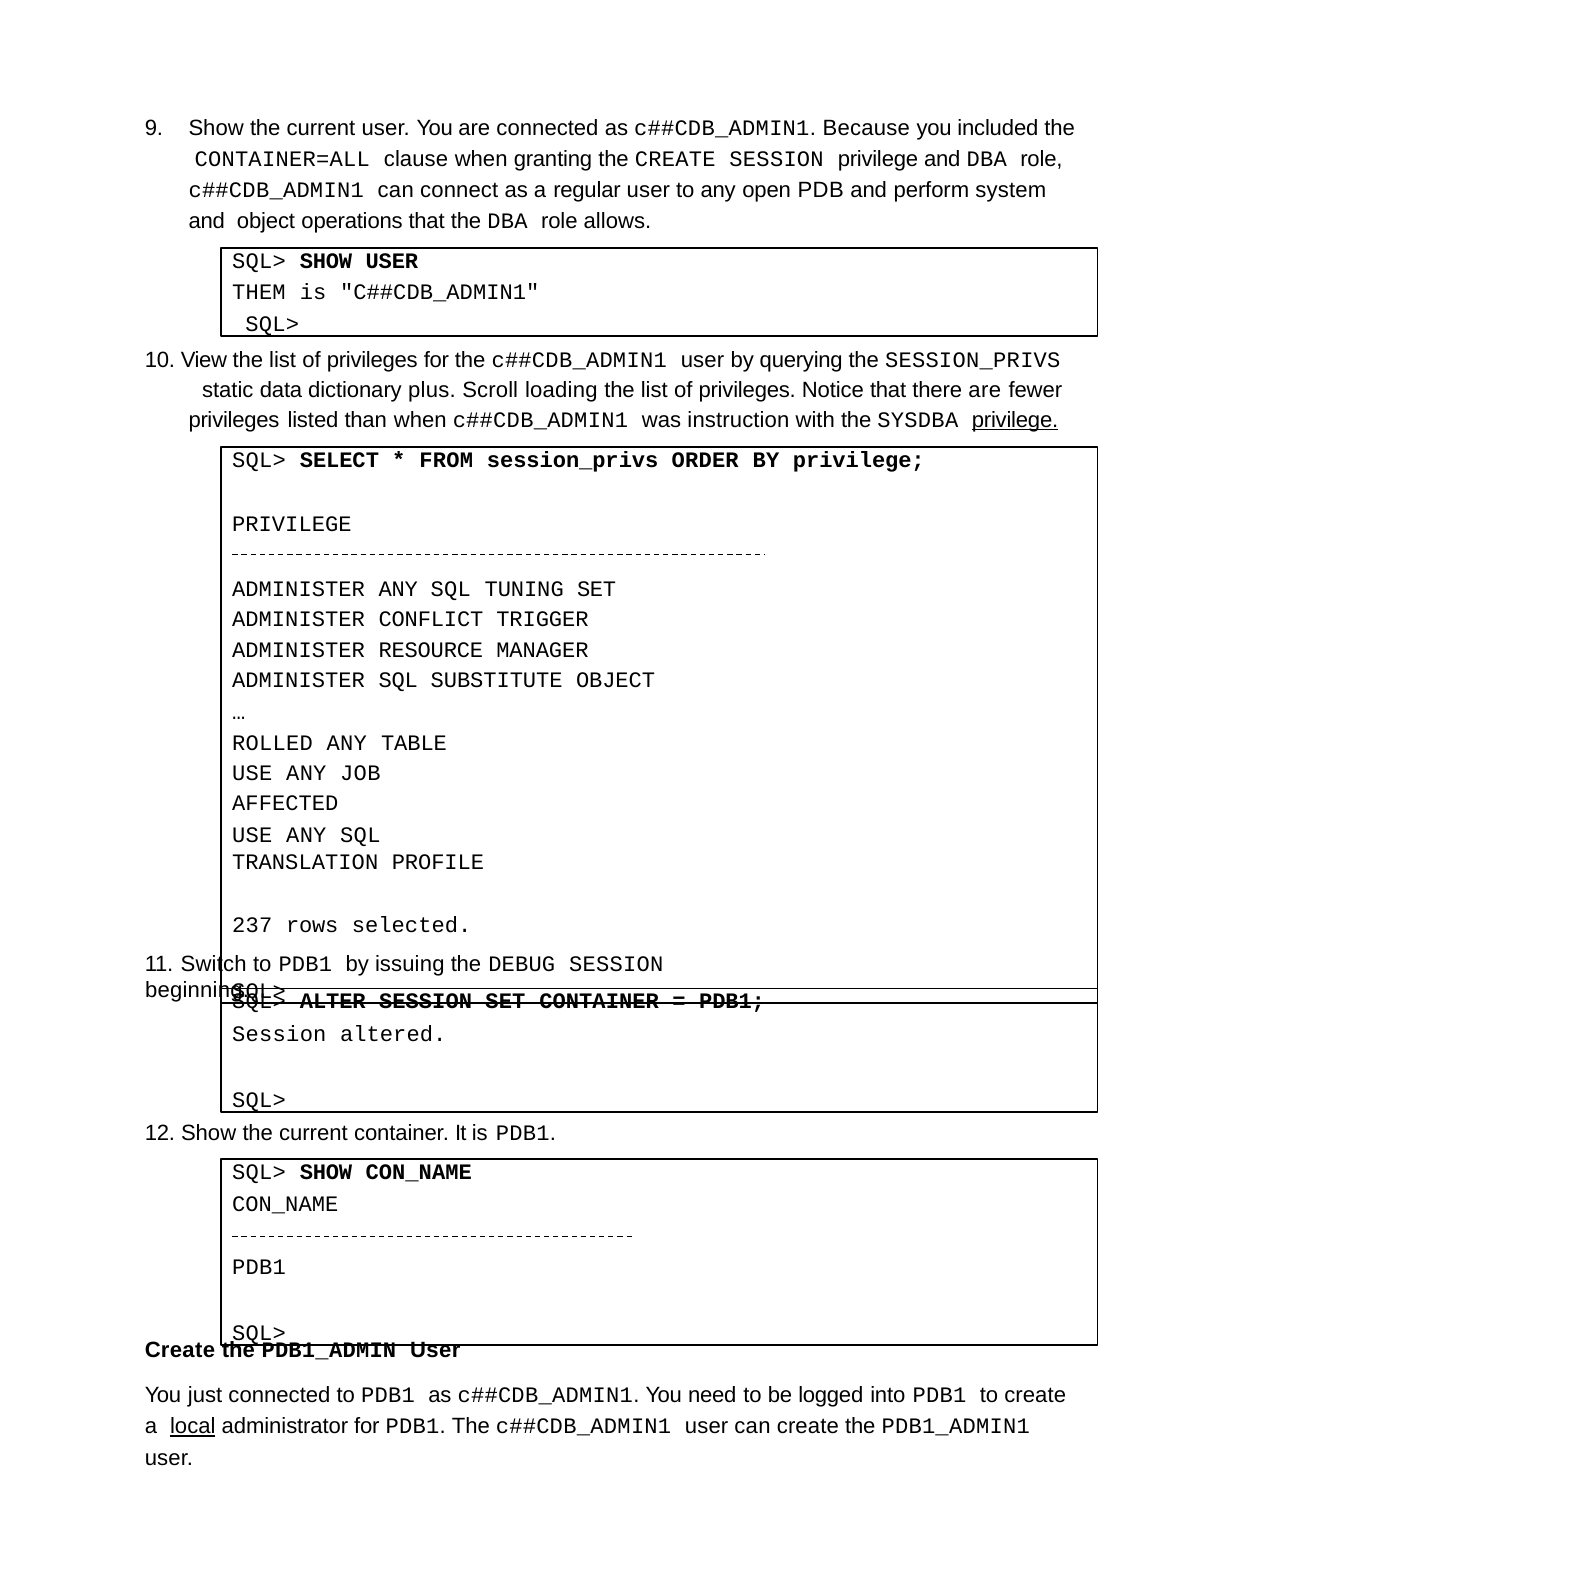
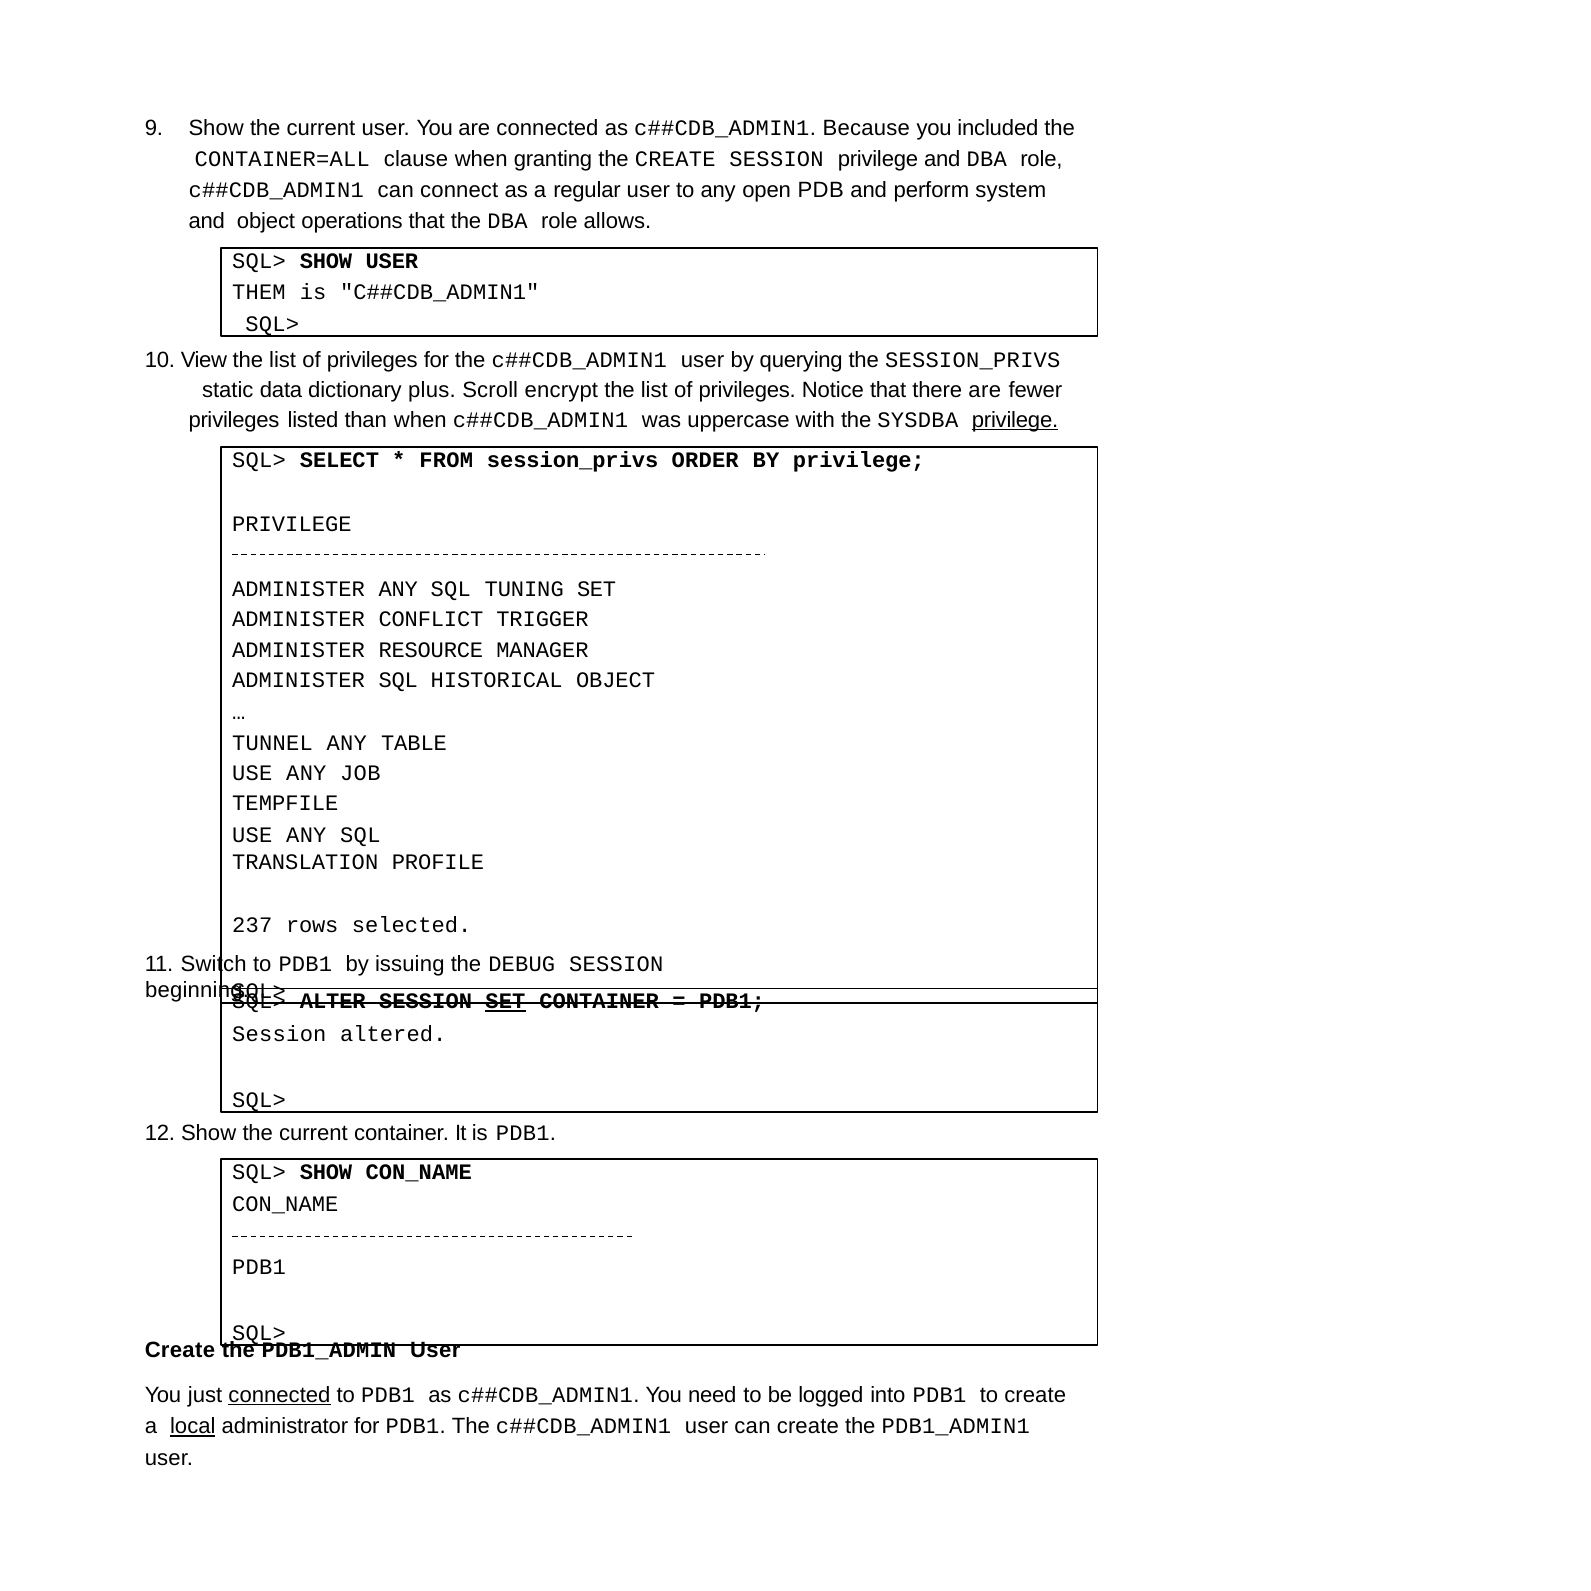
loading: loading -> encrypt
instruction: instruction -> uppercase
SUBSTITUTE: SUBSTITUTE -> HISTORICAL
ROLLED: ROLLED -> TUNNEL
AFFECTED: AFFECTED -> TEMPFILE
SET at (505, 1002) underline: none -> present
connected at (279, 1395) underline: none -> present
